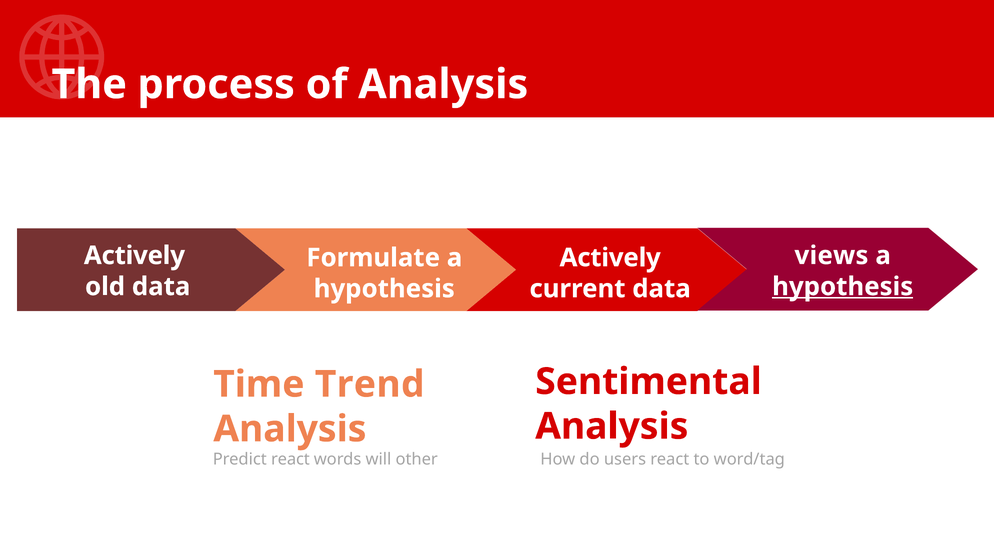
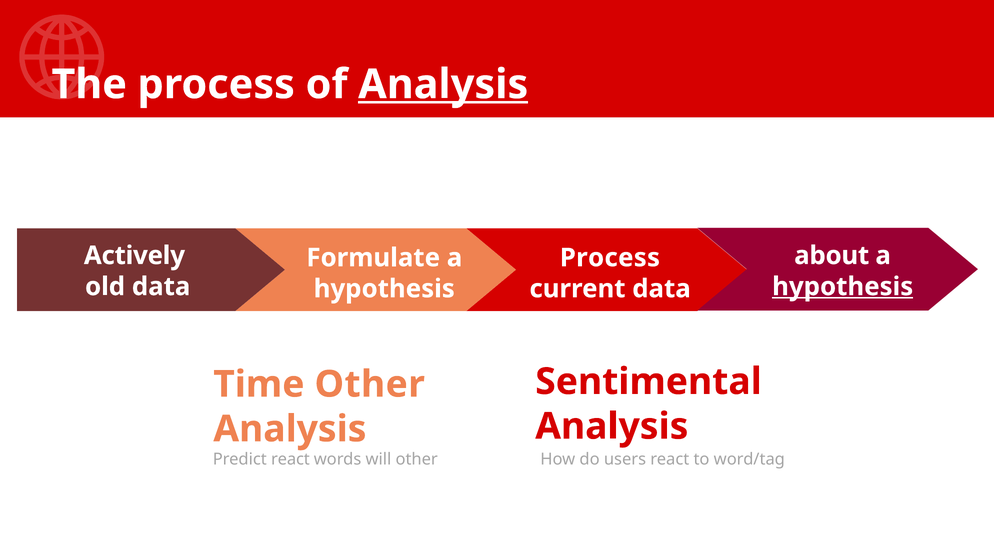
Analysis at (443, 85) underline: none -> present
views: views -> about
Actively at (610, 258): Actively -> Process
Time Trend: Trend -> Other
